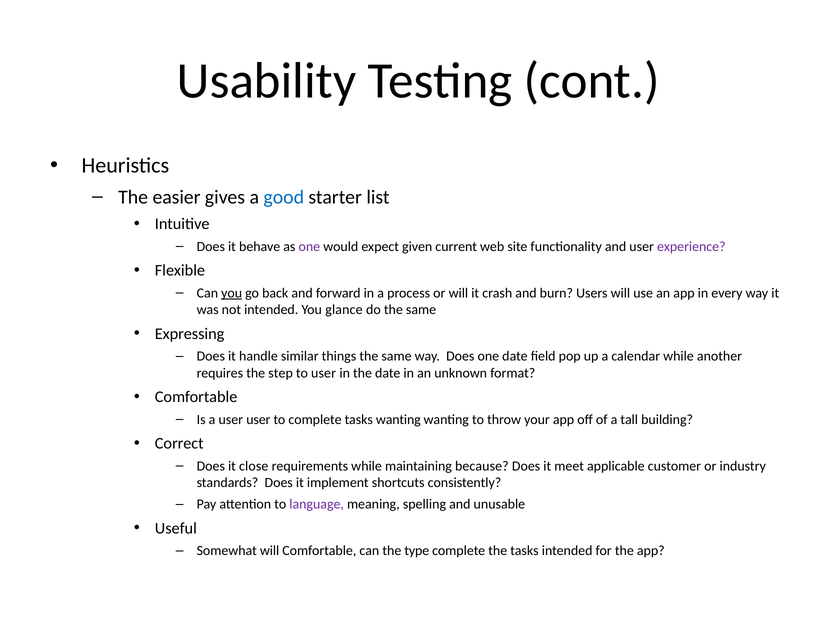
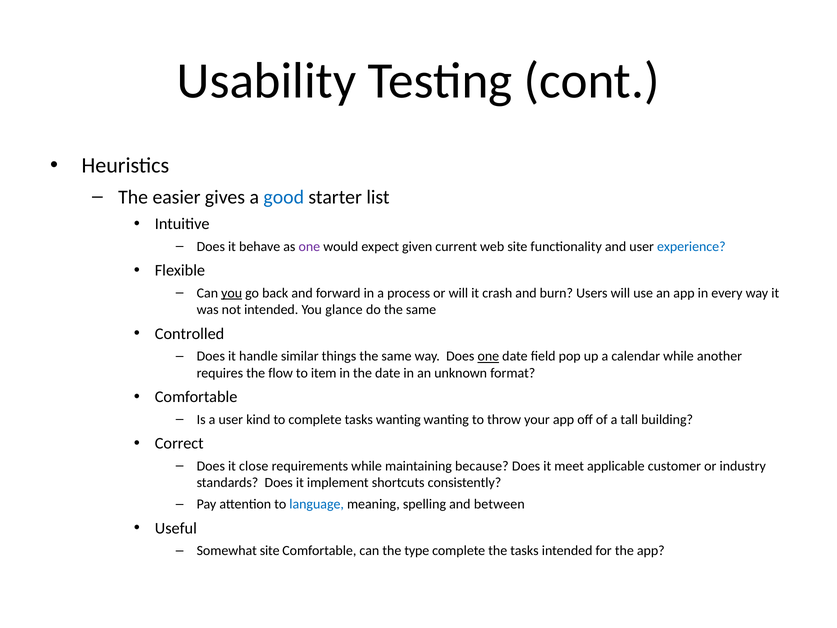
experience colour: purple -> blue
Expressing: Expressing -> Controlled
one at (488, 356) underline: none -> present
step: step -> flow
to user: user -> item
user user: user -> kind
language colour: purple -> blue
unusable: unusable -> between
Somewhat will: will -> site
